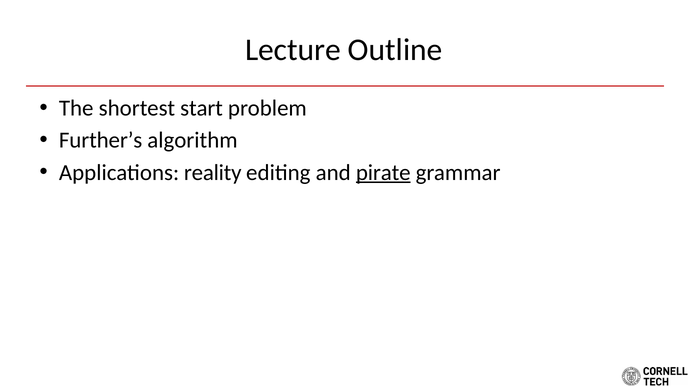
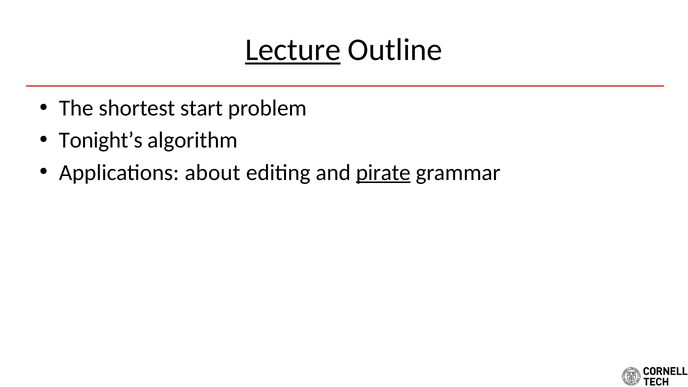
Lecture underline: none -> present
Further’s: Further’s -> Tonight’s
reality: reality -> about
